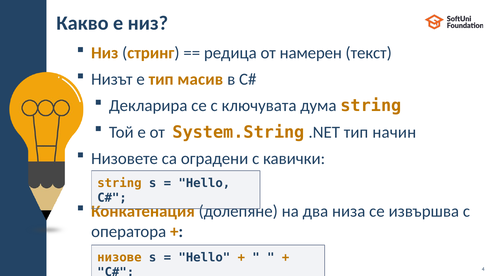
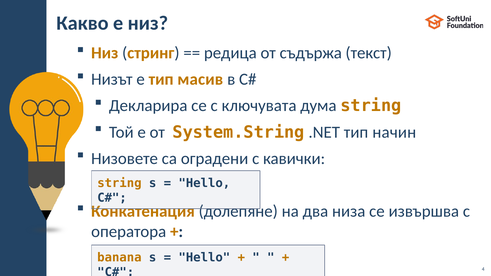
намерен: намерен -> съдържа
низове: низове -> banana
